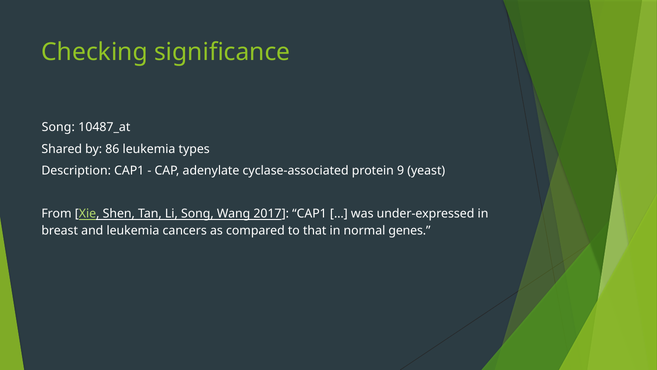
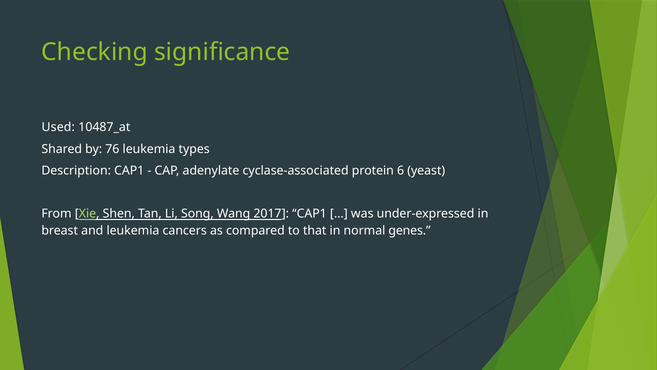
Song at (58, 127): Song -> Used
86: 86 -> 76
9: 9 -> 6
